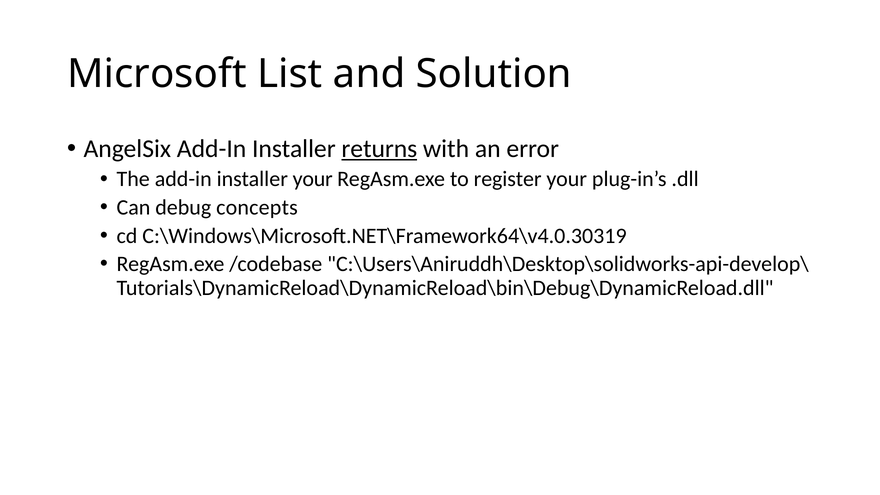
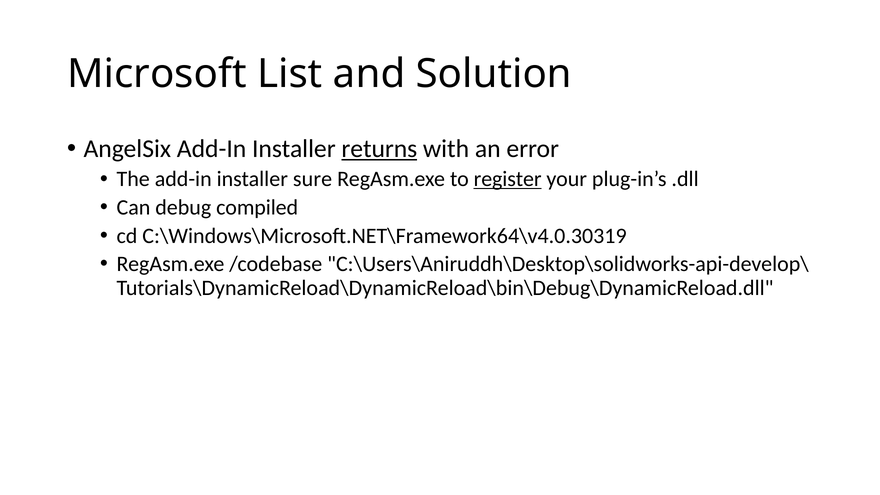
installer your: your -> sure
register underline: none -> present
concepts: concepts -> compiled
